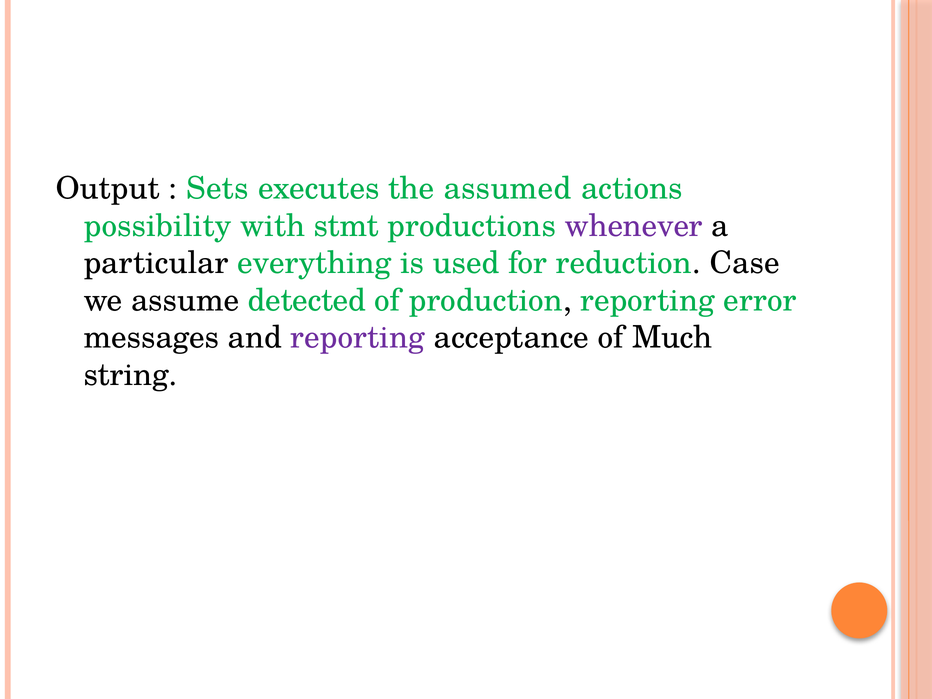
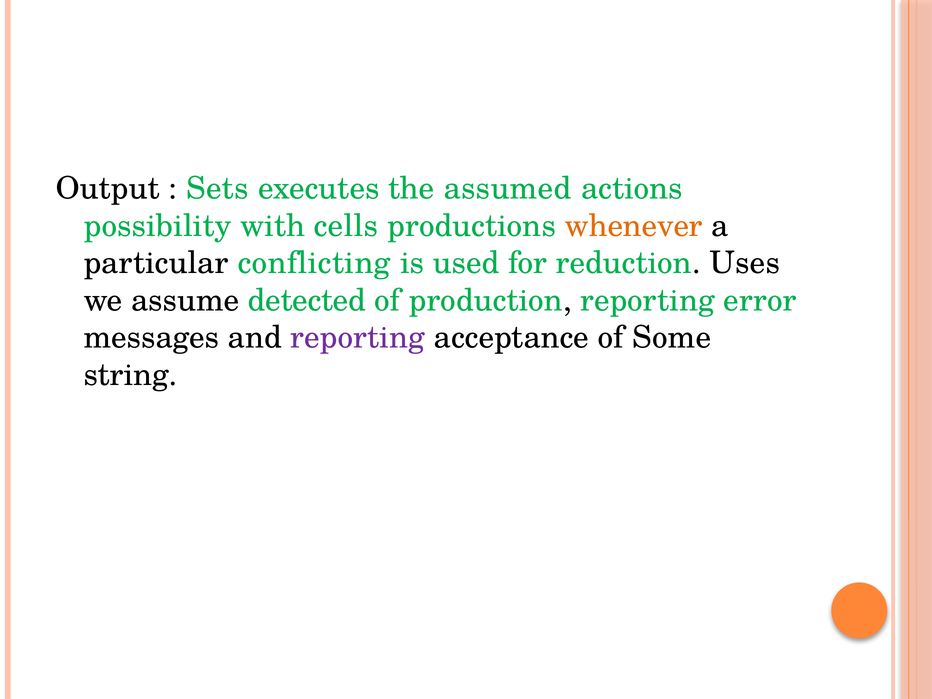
stmt: stmt -> cells
whenever colour: purple -> orange
everything: everything -> conflicting
Case: Case -> Uses
Much: Much -> Some
